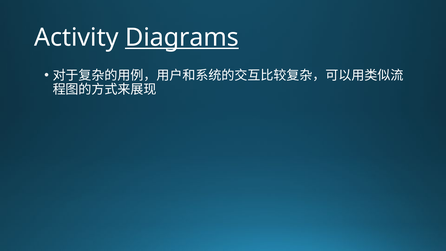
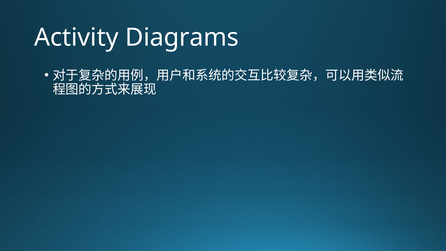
Diagrams underline: present -> none
